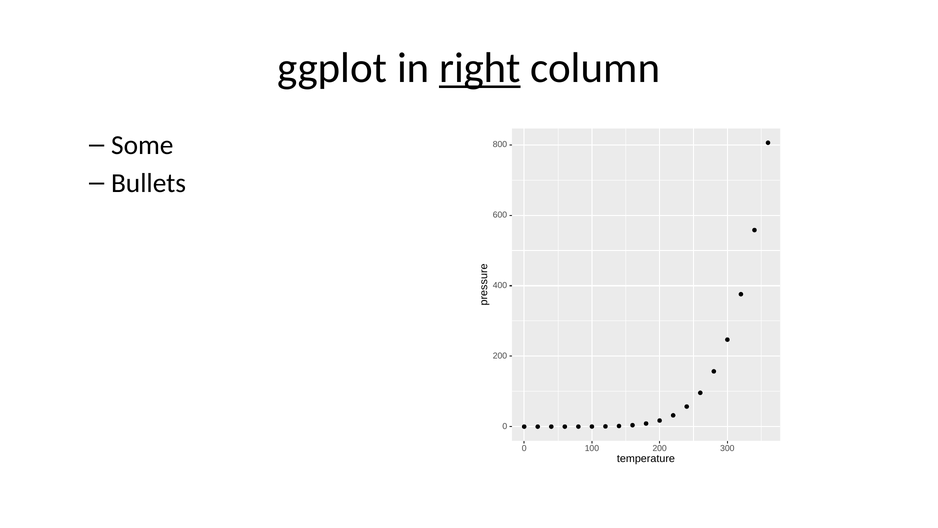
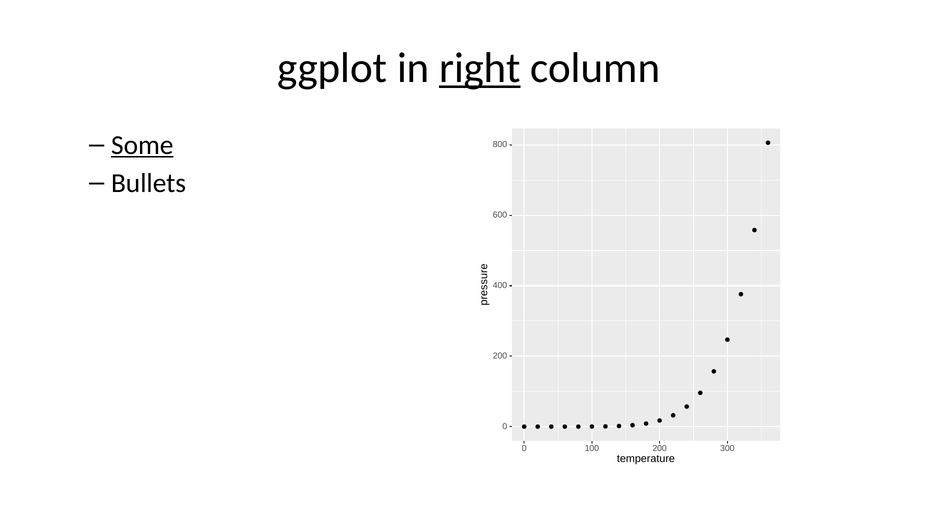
Some underline: none -> present
